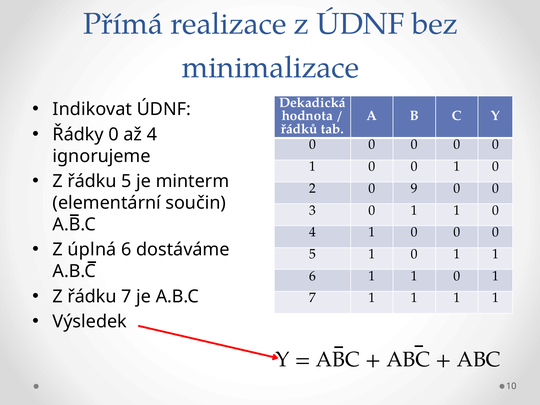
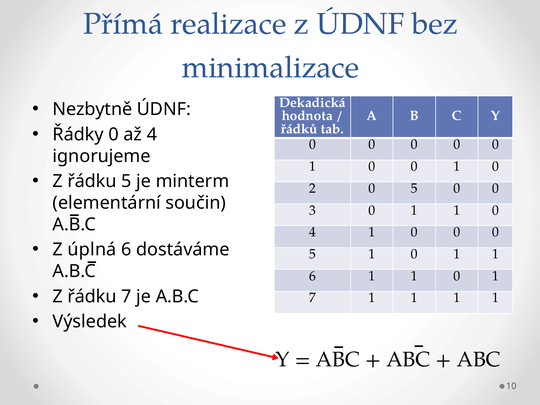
Indikovat: Indikovat -> Nezbytně
2 0 9: 9 -> 5
